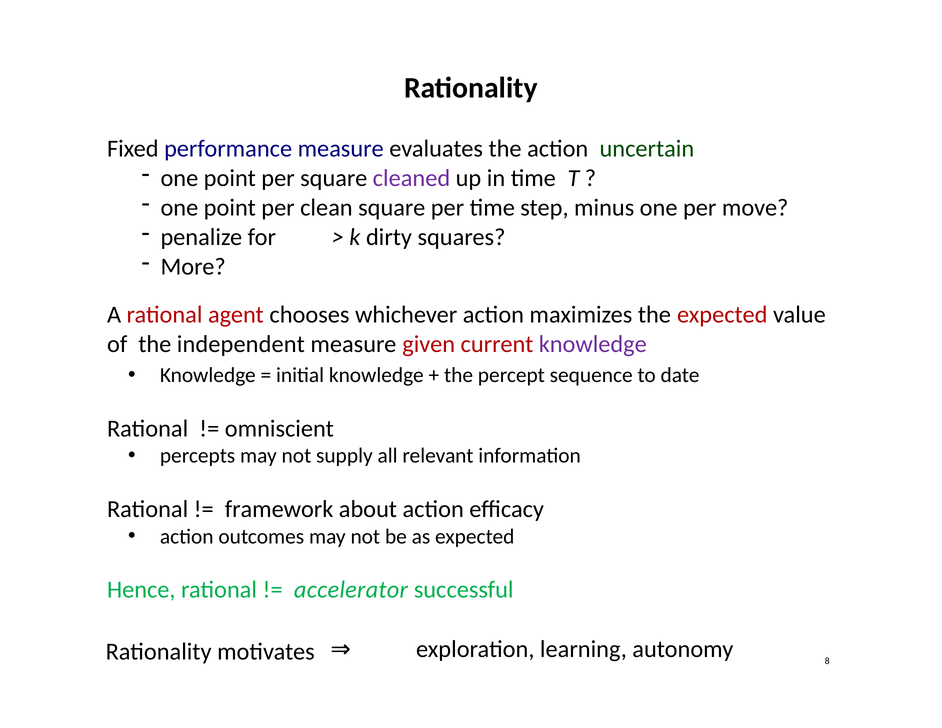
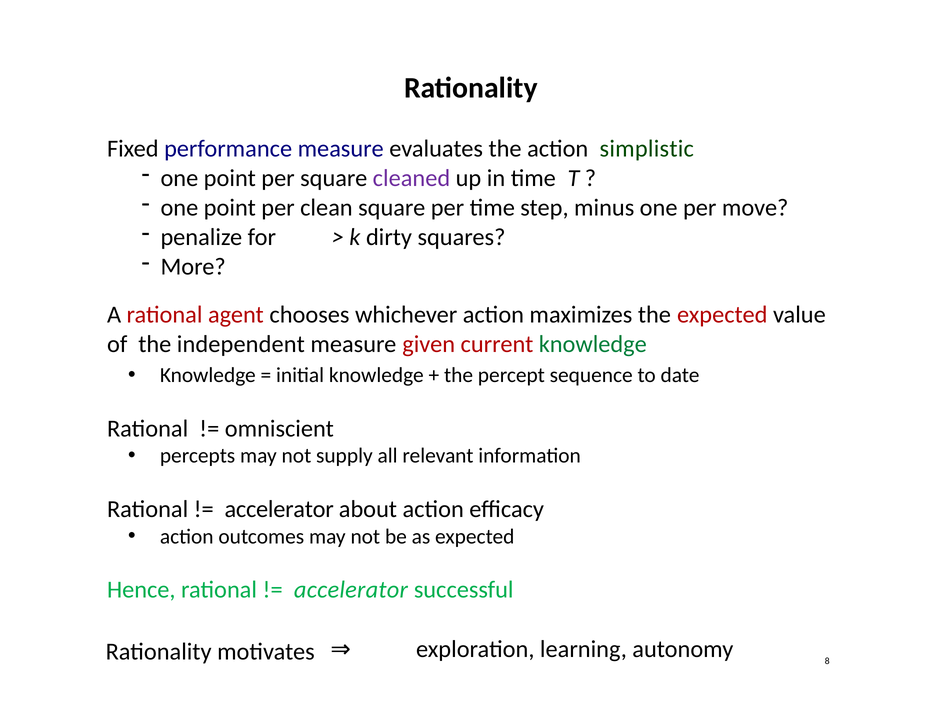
uncertain: uncertain -> simplistic
knowledge at (593, 344) colour: purple -> green
framework at (279, 509): framework -> accelerator
